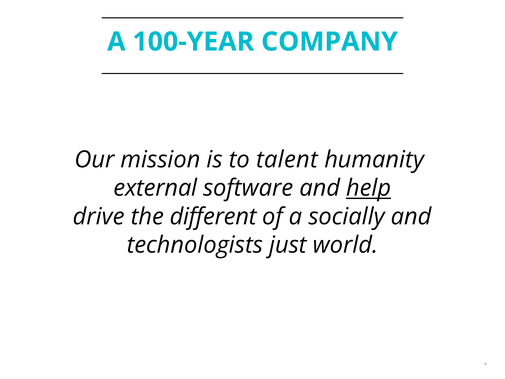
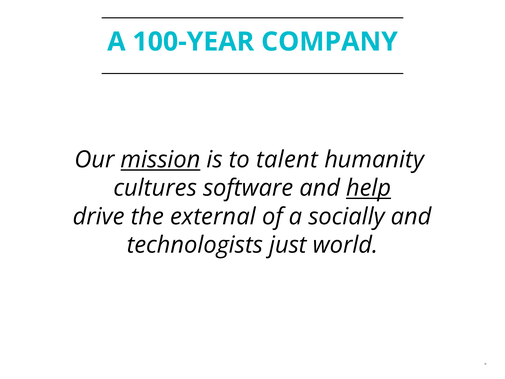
mission underline: none -> present
external: external -> cultures
different: different -> external
